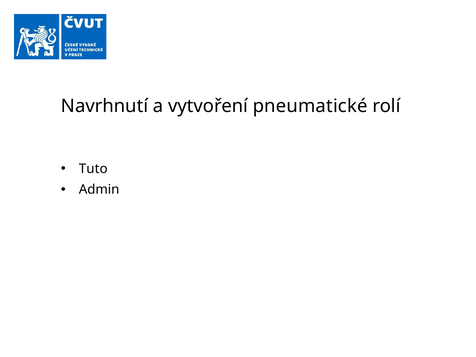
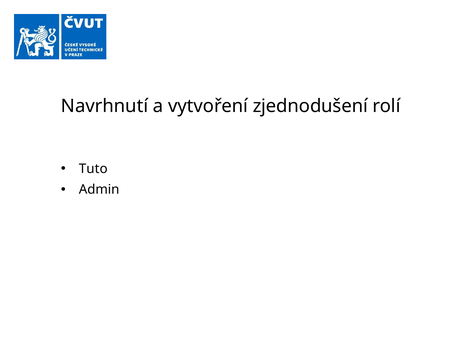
pneumatické: pneumatické -> zjednodušení
